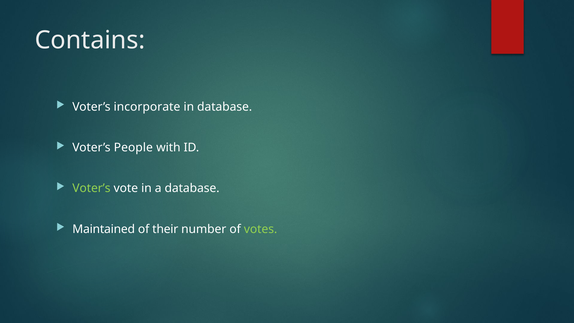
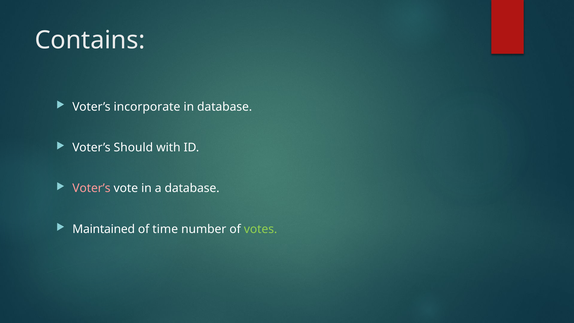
People: People -> Should
Voter’s at (91, 188) colour: light green -> pink
their: their -> time
